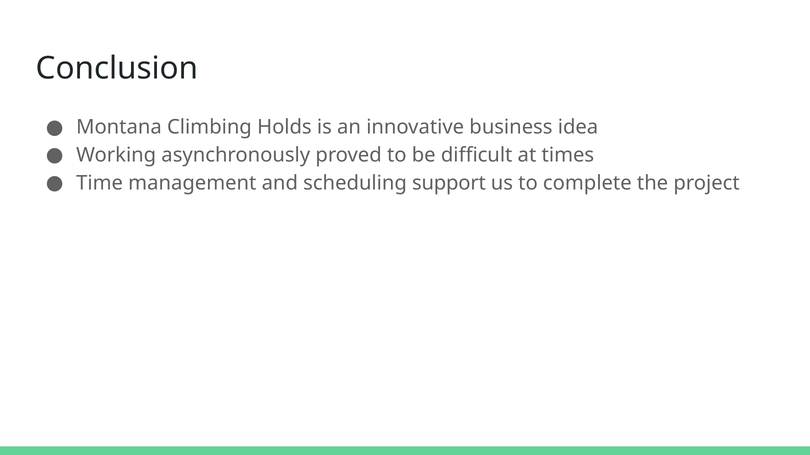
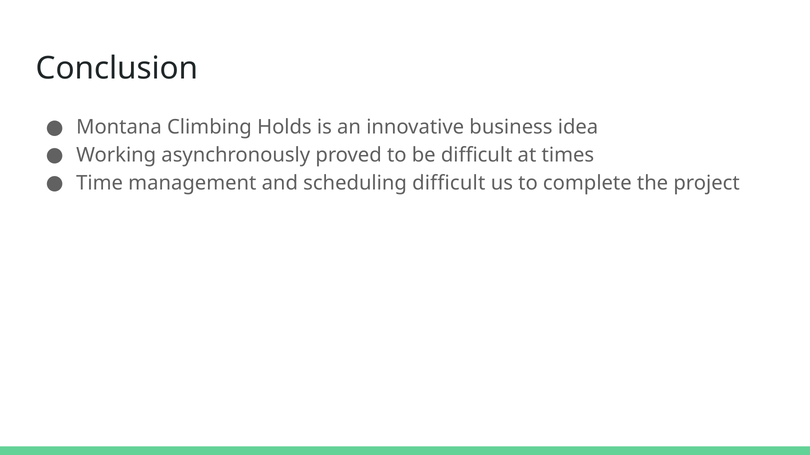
scheduling support: support -> difficult
